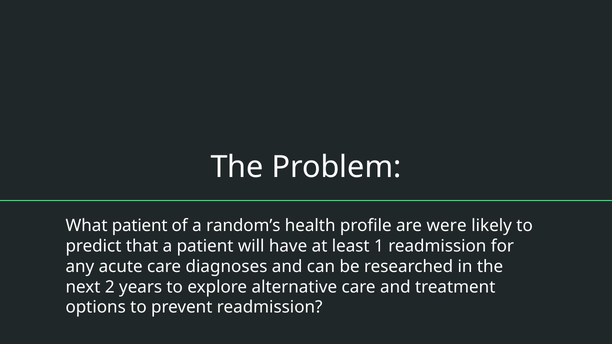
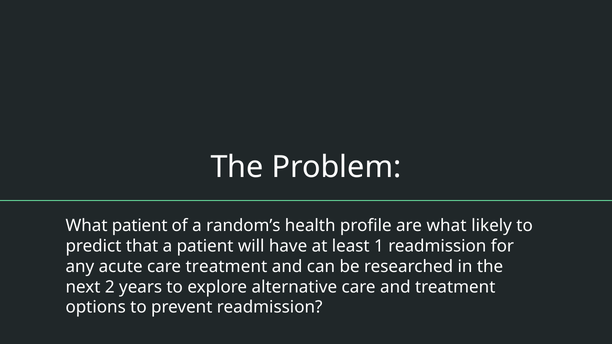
are were: were -> what
care diagnoses: diagnoses -> treatment
